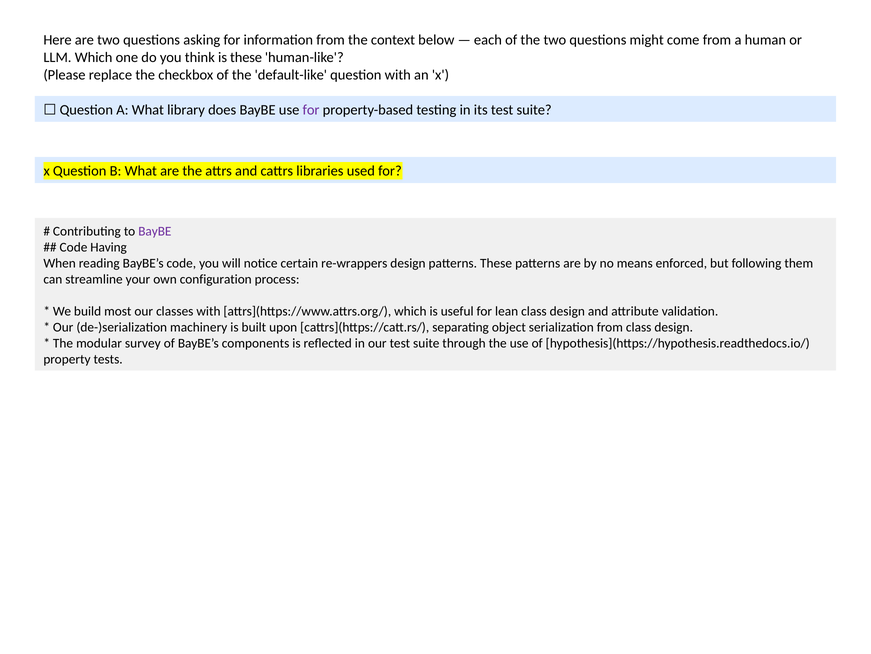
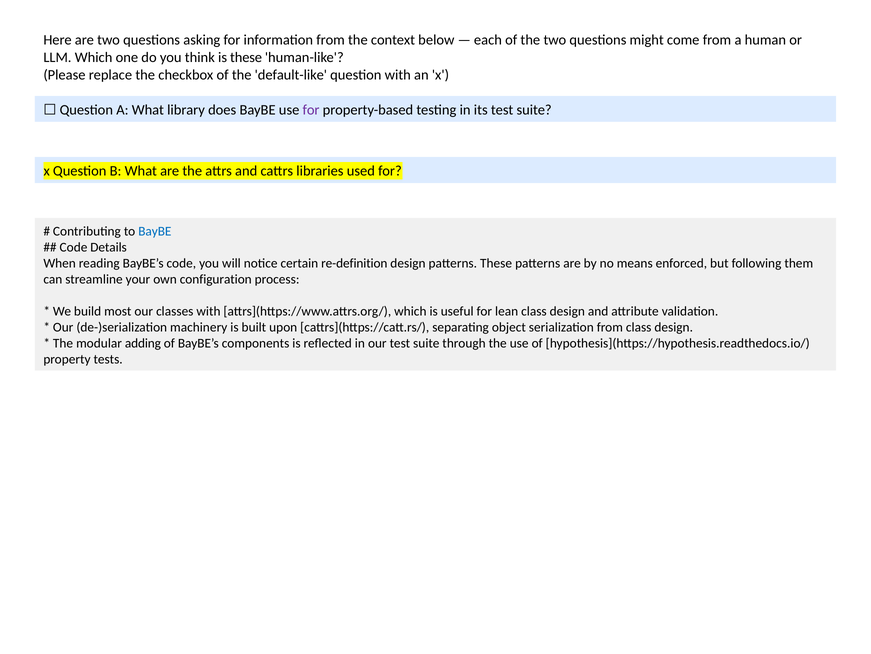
BayBE at (155, 231) colour: purple -> blue
Having: Having -> Details
re-wrappers: re-wrappers -> re-definition
survey: survey -> adding
